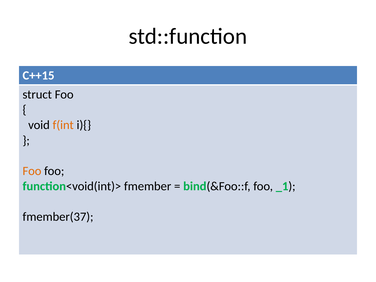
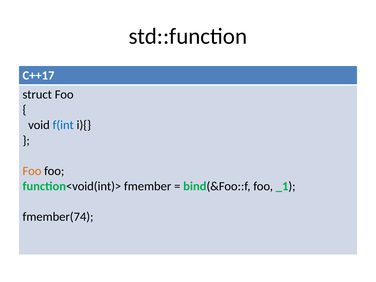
C++15: C++15 -> C++17
f(int colour: orange -> blue
fmember(37: fmember(37 -> fmember(74
